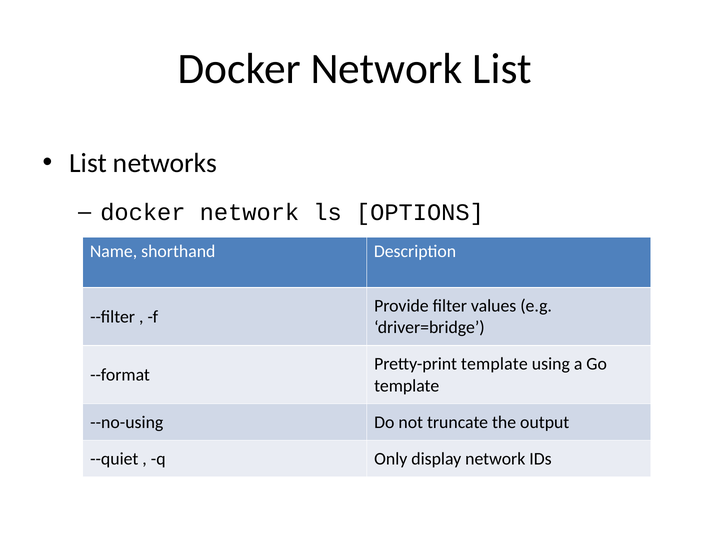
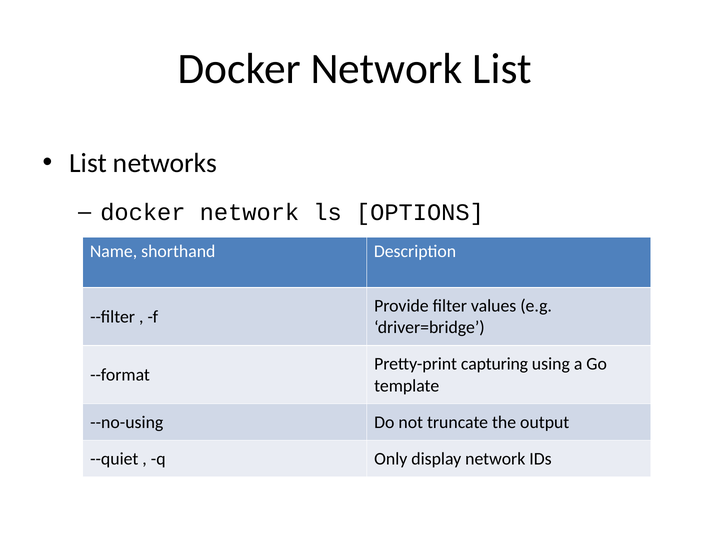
Pretty-print template: template -> capturing
